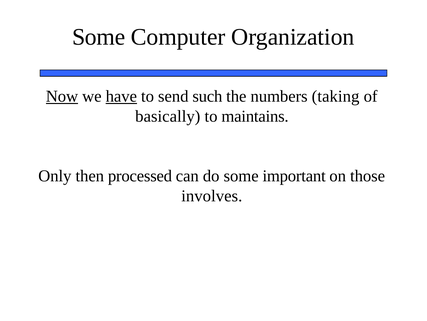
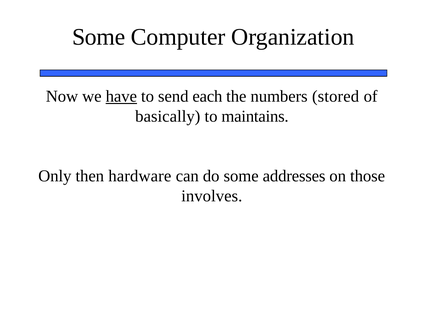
Now underline: present -> none
such: such -> each
taking: taking -> stored
processed: processed -> hardware
important: important -> addresses
